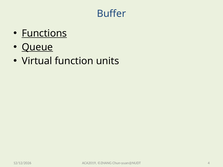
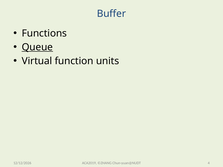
Functions underline: present -> none
